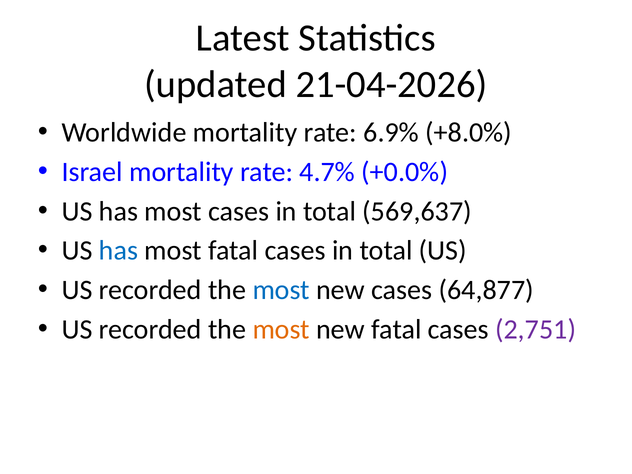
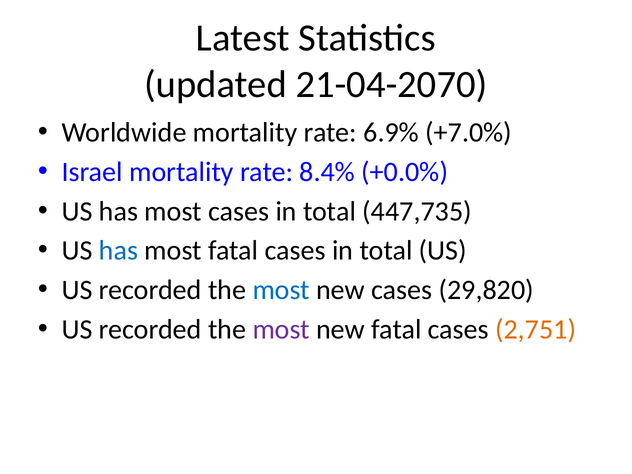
21-04-2026: 21-04-2026 -> 21-04-2070
+8.0%: +8.0% -> +7.0%
4.7%: 4.7% -> 8.4%
569,637: 569,637 -> 447,735
64,877: 64,877 -> 29,820
most at (281, 329) colour: orange -> purple
2,751 colour: purple -> orange
